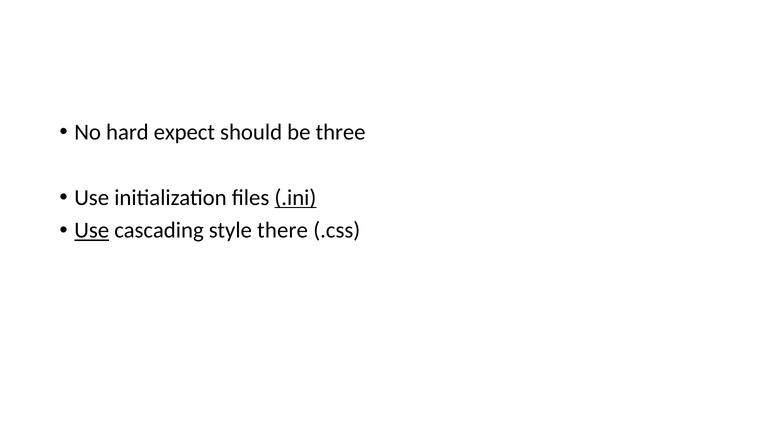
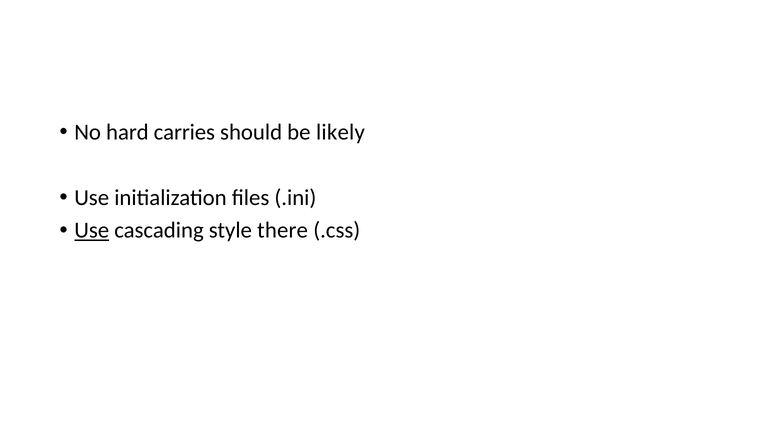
expect: expect -> carries
three: three -> likely
.ini underline: present -> none
